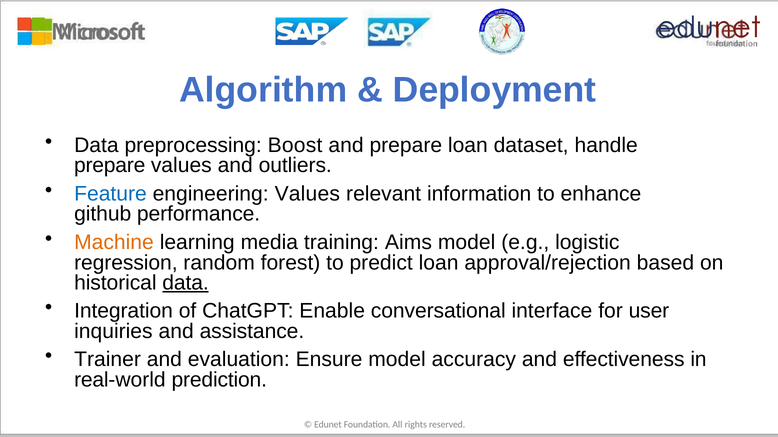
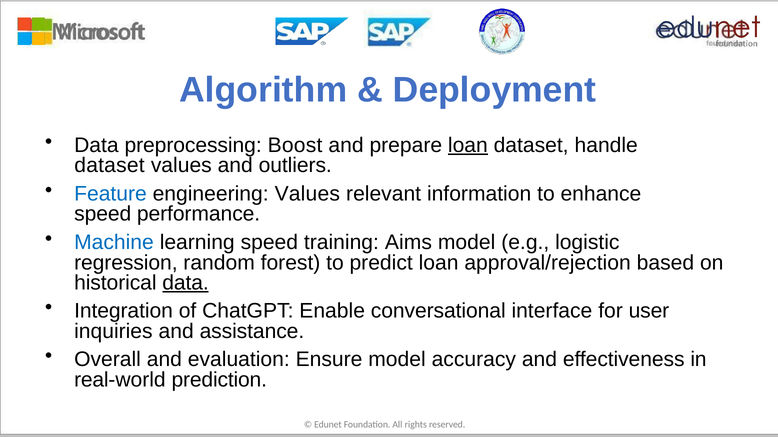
loan at (468, 145) underline: none -> present
prepare at (110, 166): prepare -> dataset
github at (103, 214): github -> speed
Machine colour: orange -> blue
learning media: media -> speed
Trainer: Trainer -> Overall
